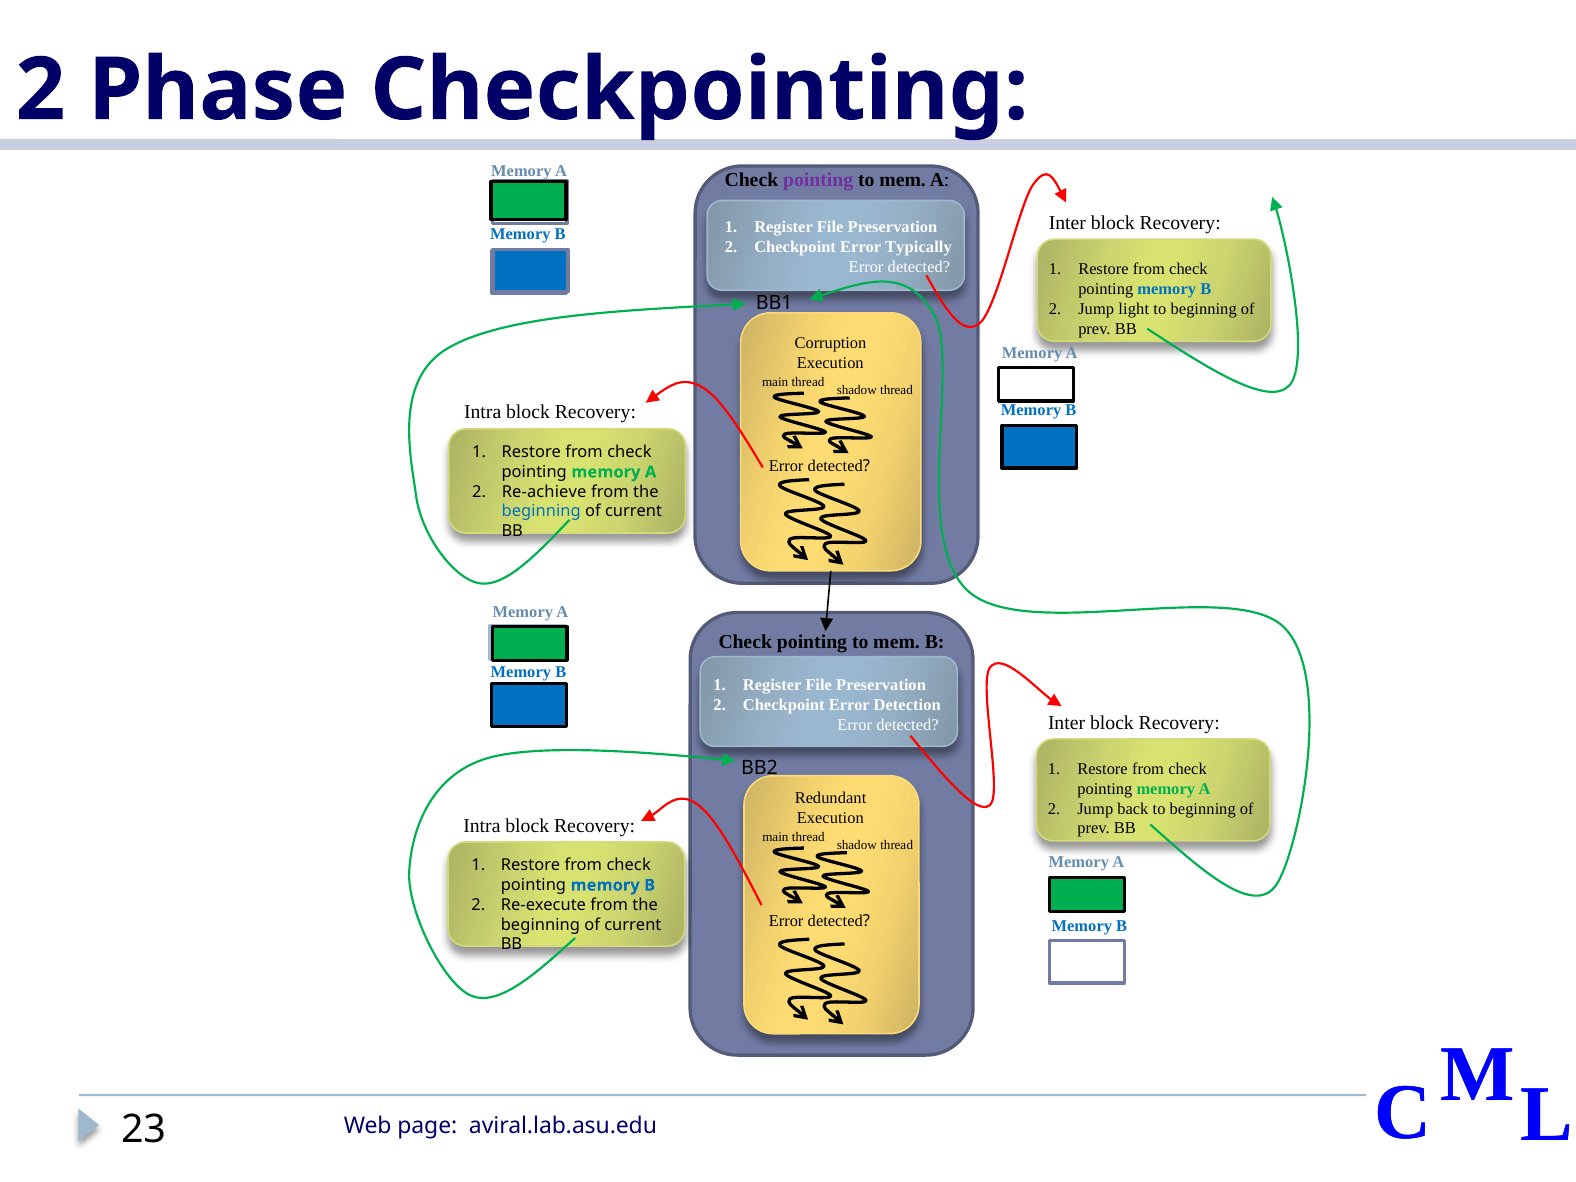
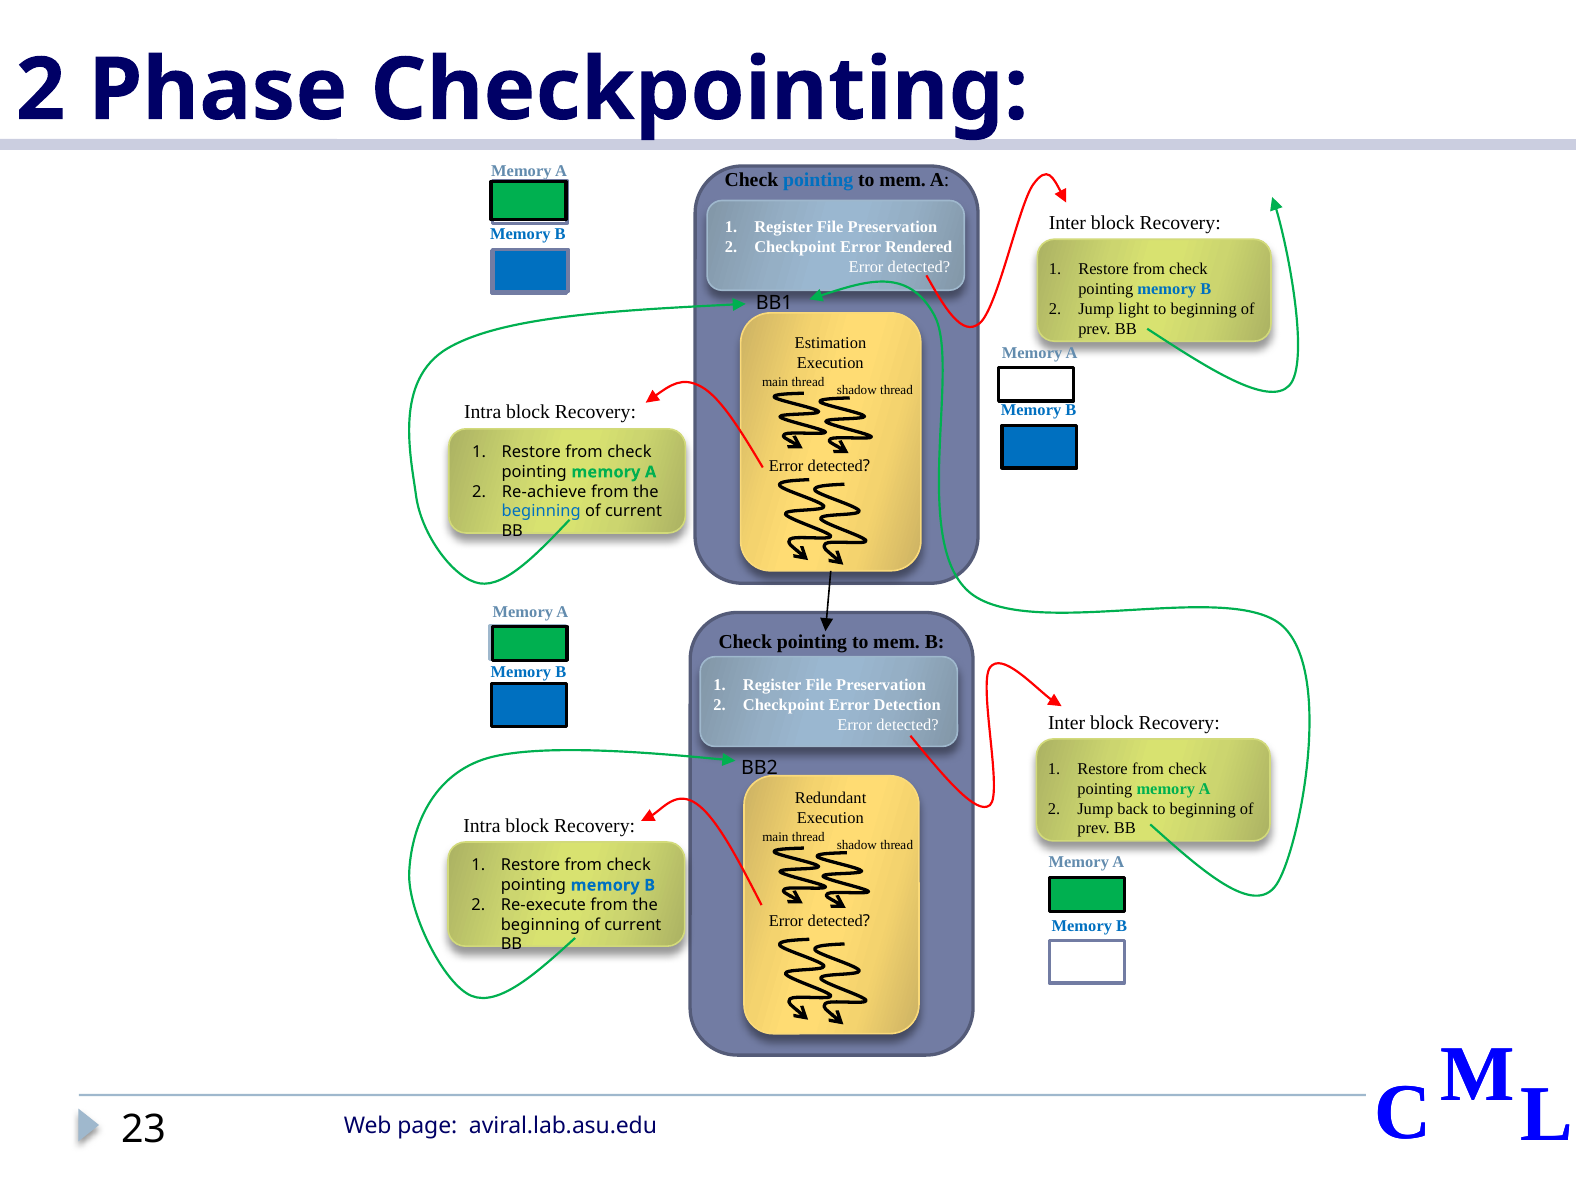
pointing at (818, 180) colour: purple -> blue
Typically: Typically -> Rendered
Corruption: Corruption -> Estimation
